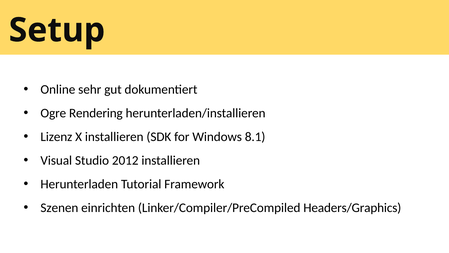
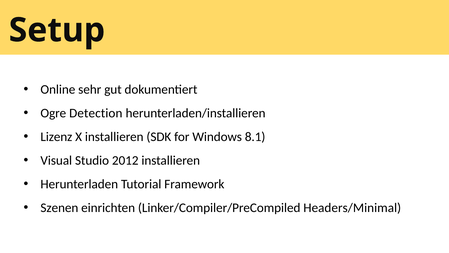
Rendering: Rendering -> Detection
Headers/Graphics: Headers/Graphics -> Headers/Minimal
